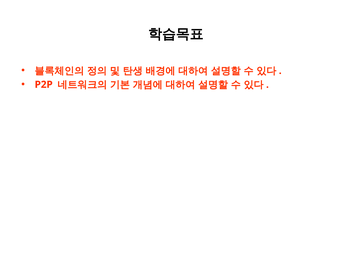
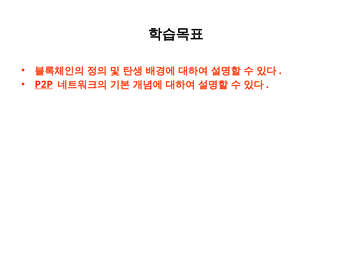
P2P underline: none -> present
